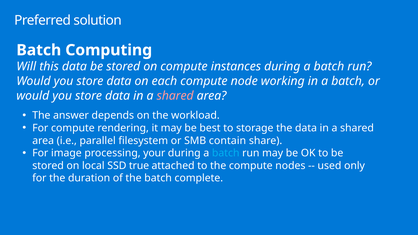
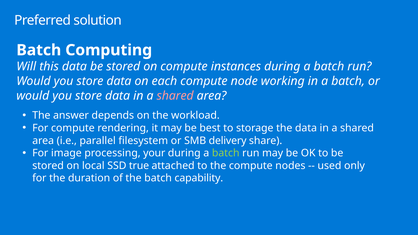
contain: contain -> delivery
batch at (226, 153) colour: light blue -> light green
complete: complete -> capability
